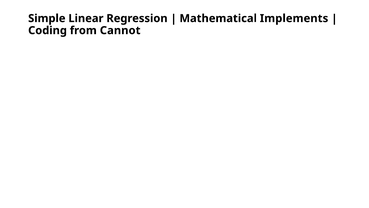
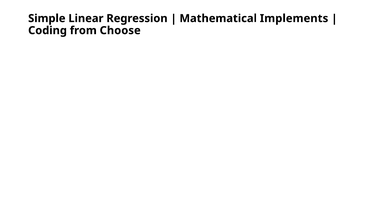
Cannot: Cannot -> Choose
